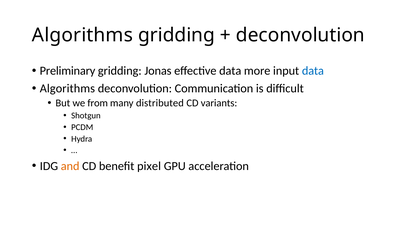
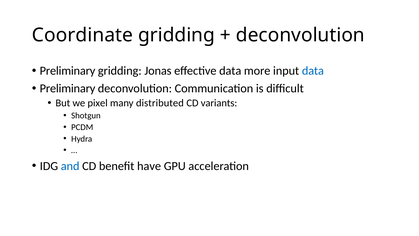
Algorithms at (82, 35): Algorithms -> Coordinate
Algorithms at (67, 88): Algorithms -> Preliminary
from: from -> pixel
and colour: orange -> blue
pixel: pixel -> have
